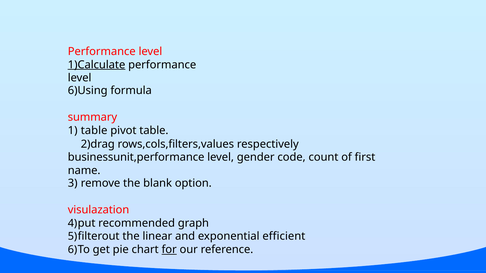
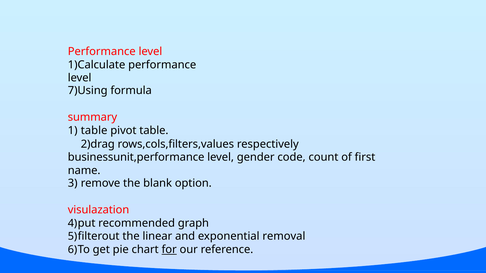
1)Calculate underline: present -> none
6)Using: 6)Using -> 7)Using
efficient: efficient -> removal
